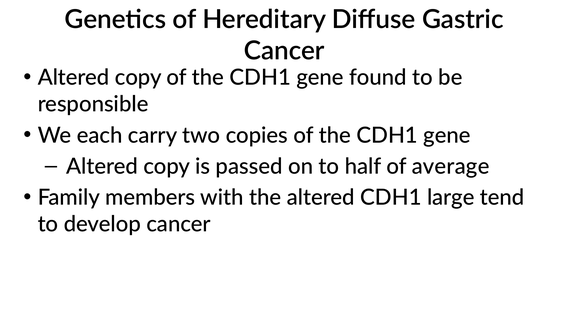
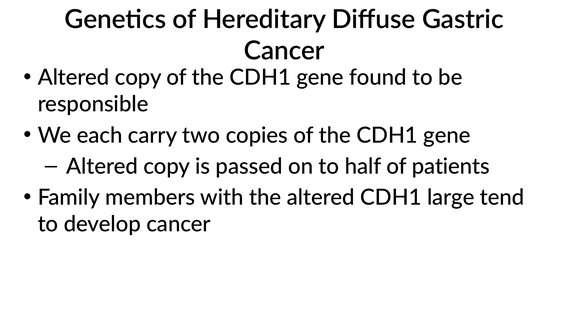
average: average -> patients
